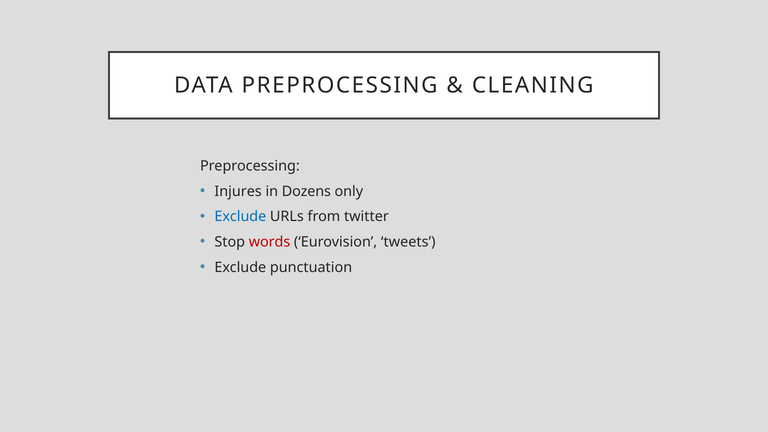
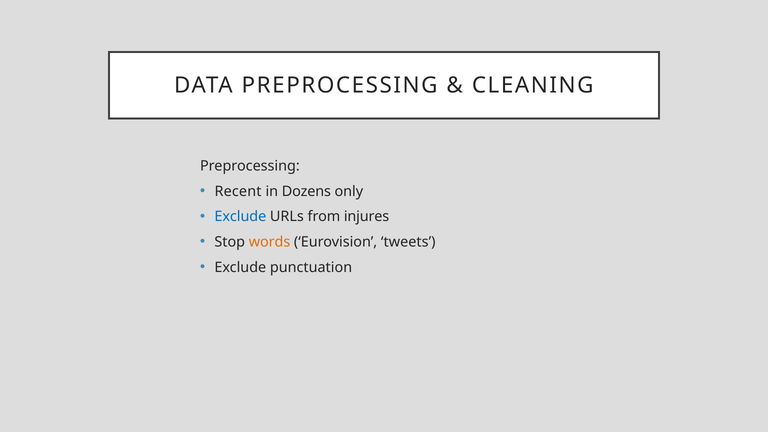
Injures: Injures -> Recent
twitter: twitter -> injures
words colour: red -> orange
